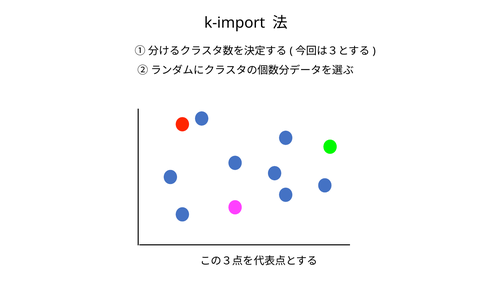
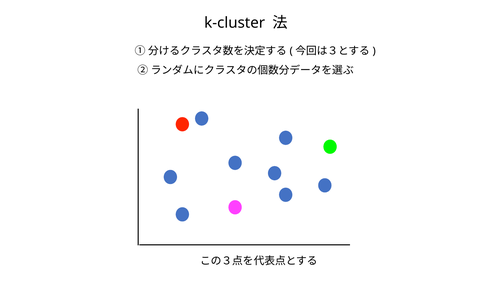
k-import: k-import -> k-cluster
